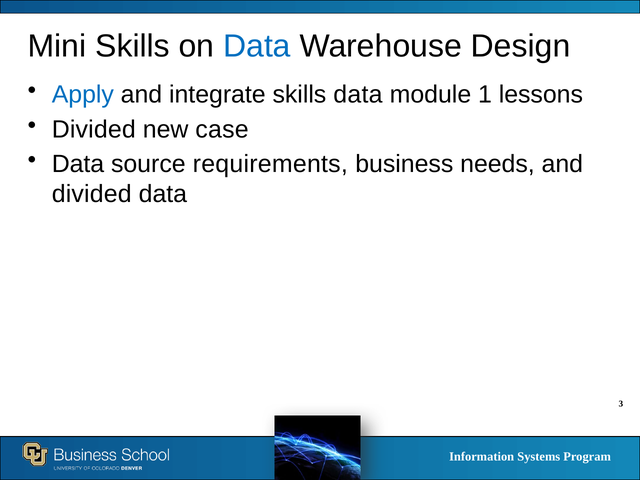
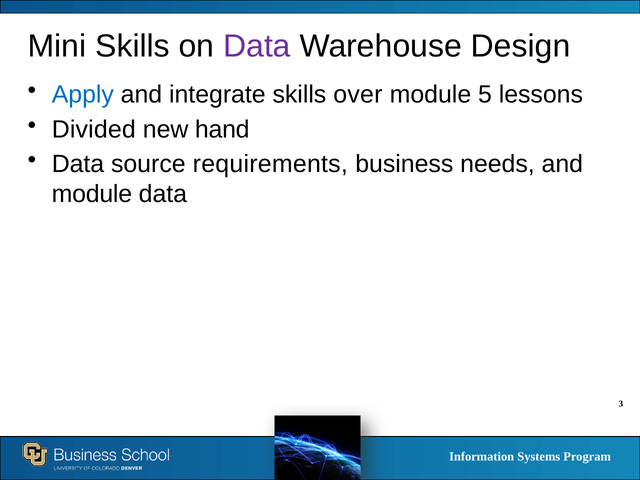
Data at (257, 46) colour: blue -> purple
skills data: data -> over
1: 1 -> 5
case: case -> hand
divided at (92, 194): divided -> module
